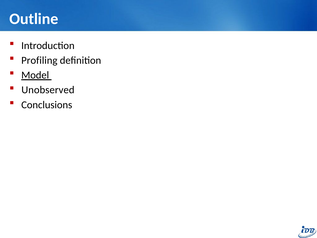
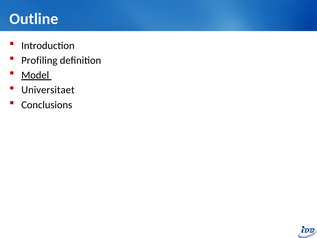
Unobserved: Unobserved -> Universitaet
